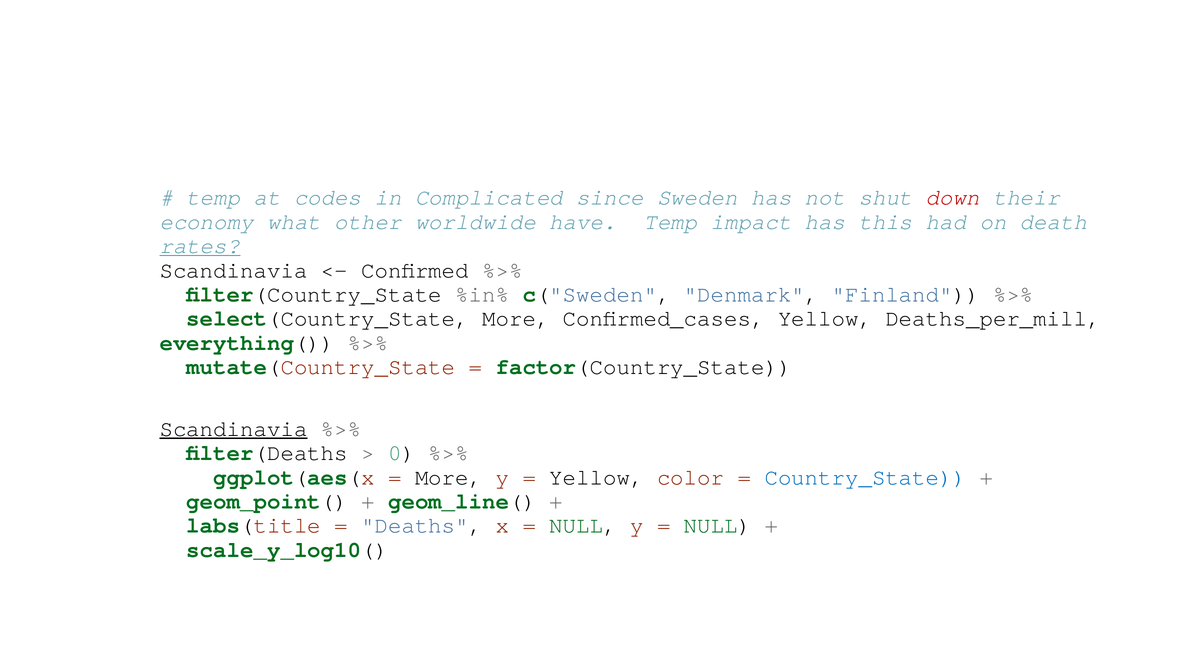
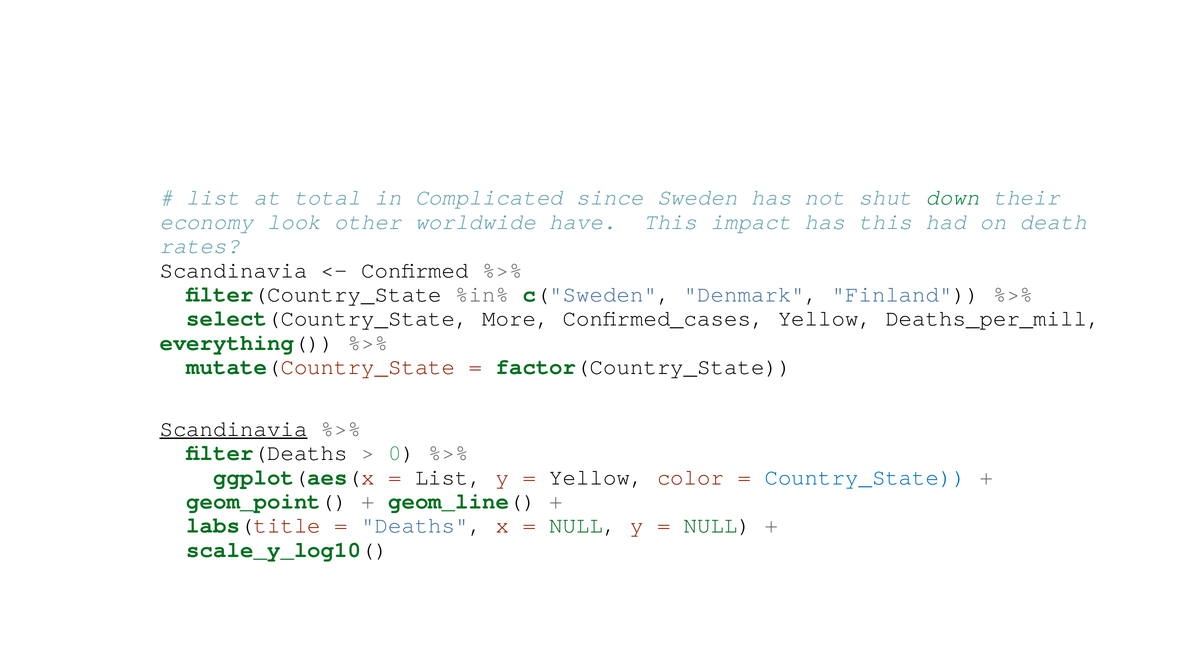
temp at (213, 198): temp -> list
codes: codes -> total
down colour: red -> green
what: what -> look
have Temp: Temp -> This
rates underline: present -> none
More at (449, 477): More -> List
